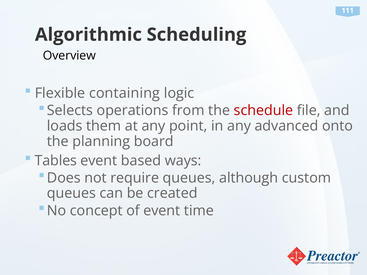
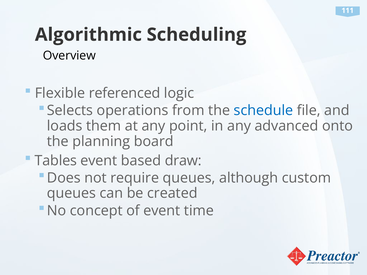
containing: containing -> referenced
schedule colour: red -> blue
ways: ways -> draw
